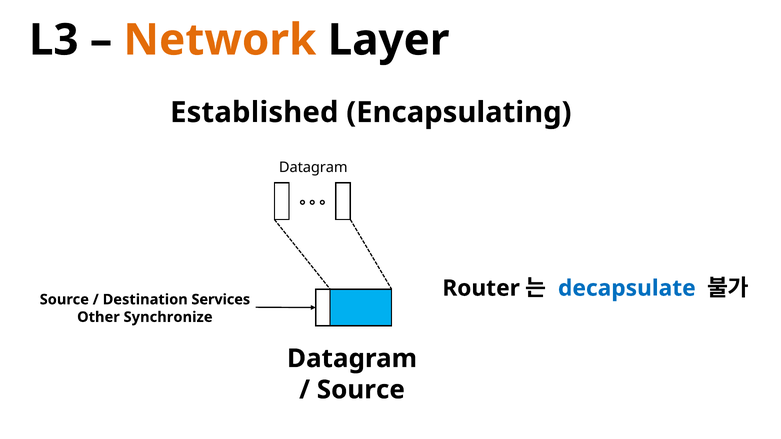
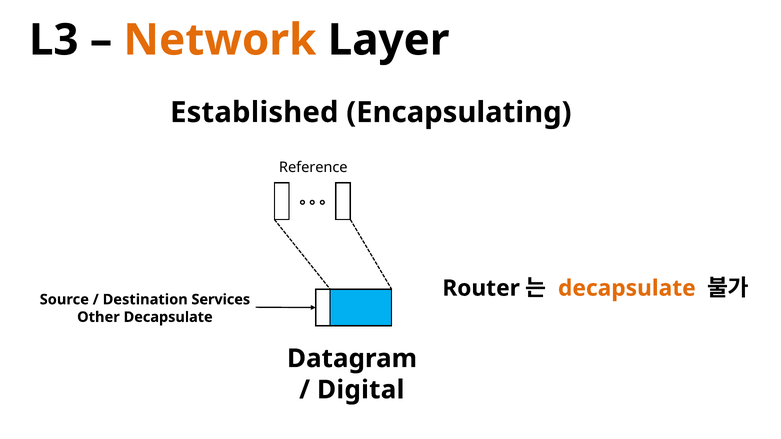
Datagram at (313, 167): Datagram -> Reference
decapsulate at (627, 288) colour: blue -> orange
Other Synchronize: Synchronize -> Decapsulate
Source at (361, 390): Source -> Digital
